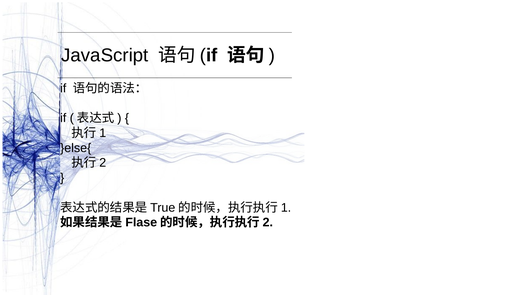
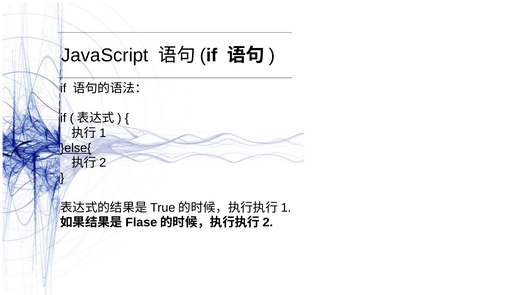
}else{ underline: none -> present
